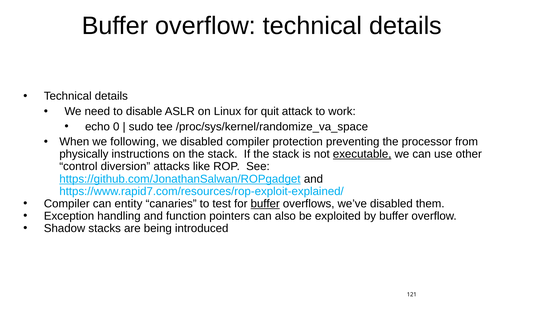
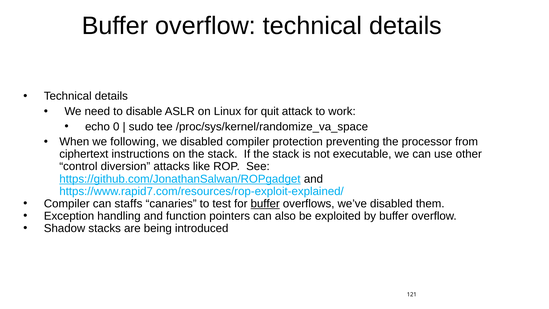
physically: physically -> ciphertext
executable underline: present -> none
entity: entity -> staffs
